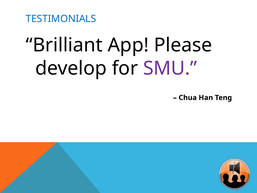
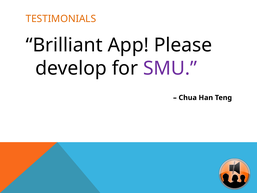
TESTIMONIALS colour: blue -> orange
